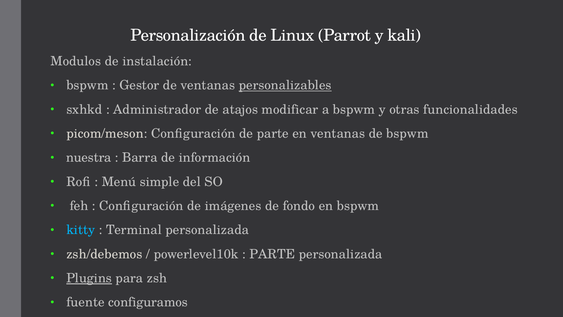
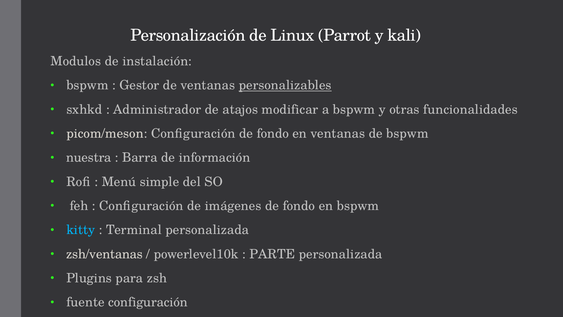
Configuración de parte: parte -> fondo
zsh/debemos: zsh/debemos -> zsh/ventanas
Plugins underline: present -> none
fuente configuramos: configuramos -> configuración
